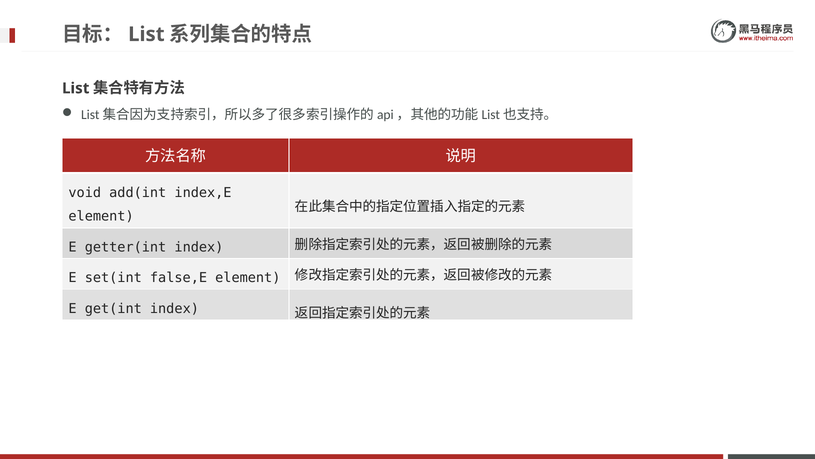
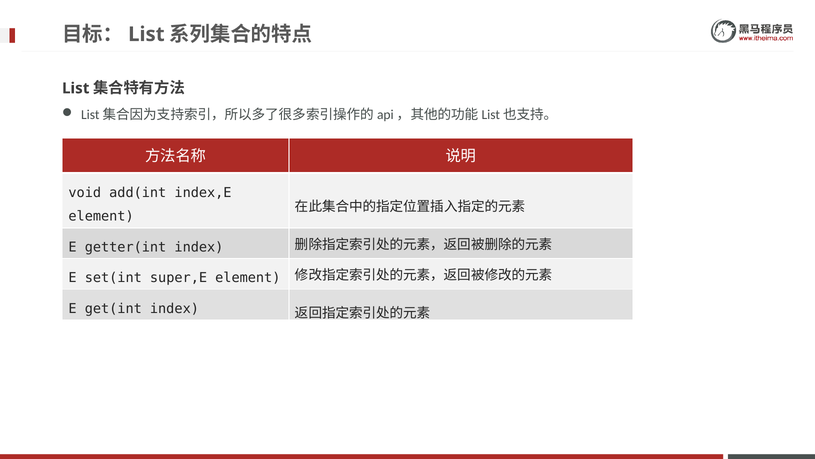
false,E: false,E -> super,E
